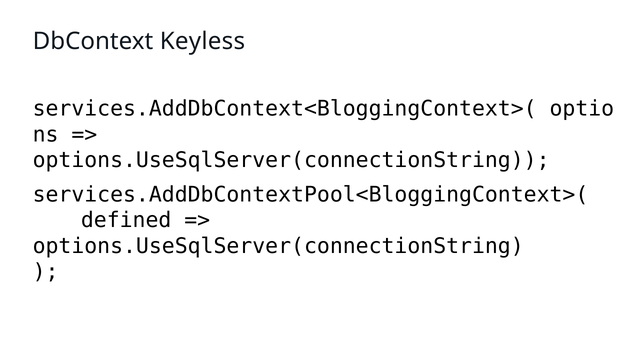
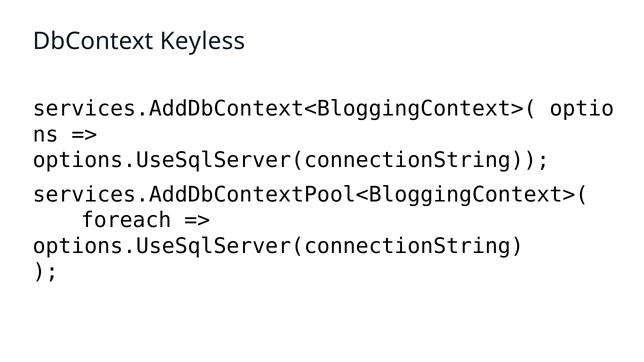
defined: defined -> foreach
